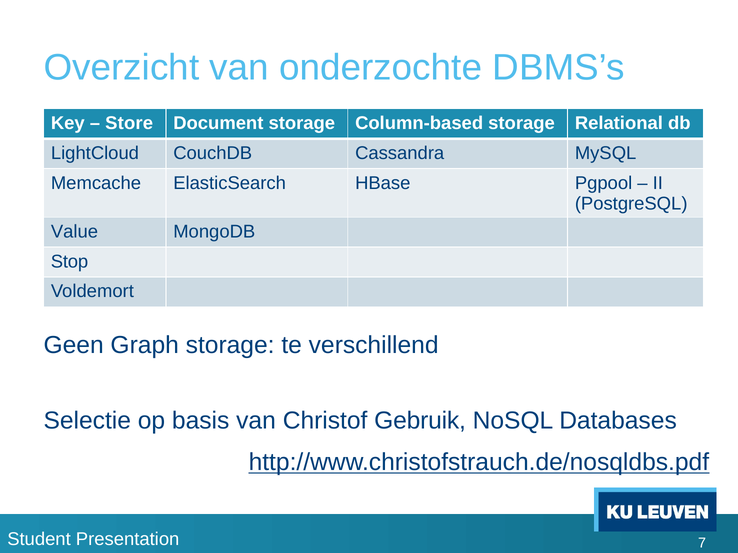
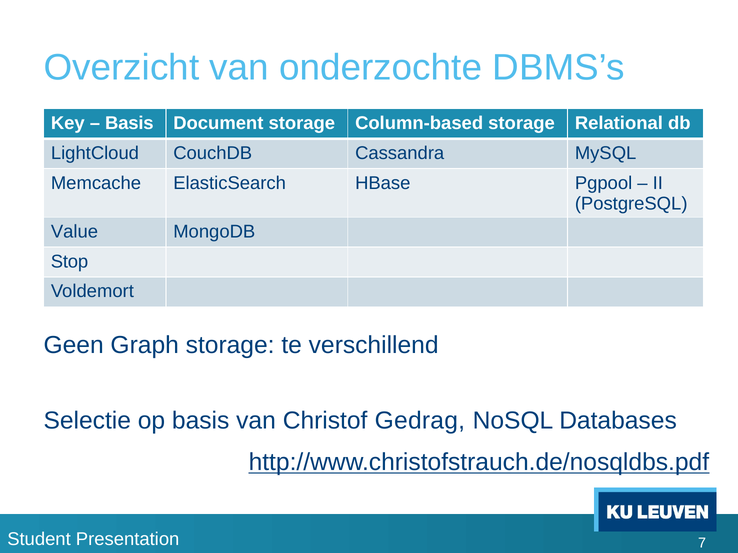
Store at (129, 123): Store -> Basis
Gebruik: Gebruik -> Gedrag
